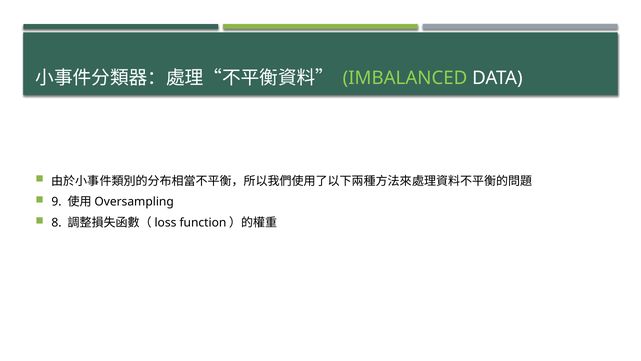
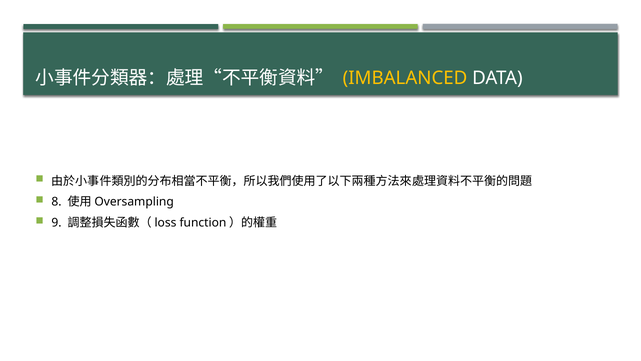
IMBALANCED colour: light green -> yellow
9: 9 -> 8
8: 8 -> 9
